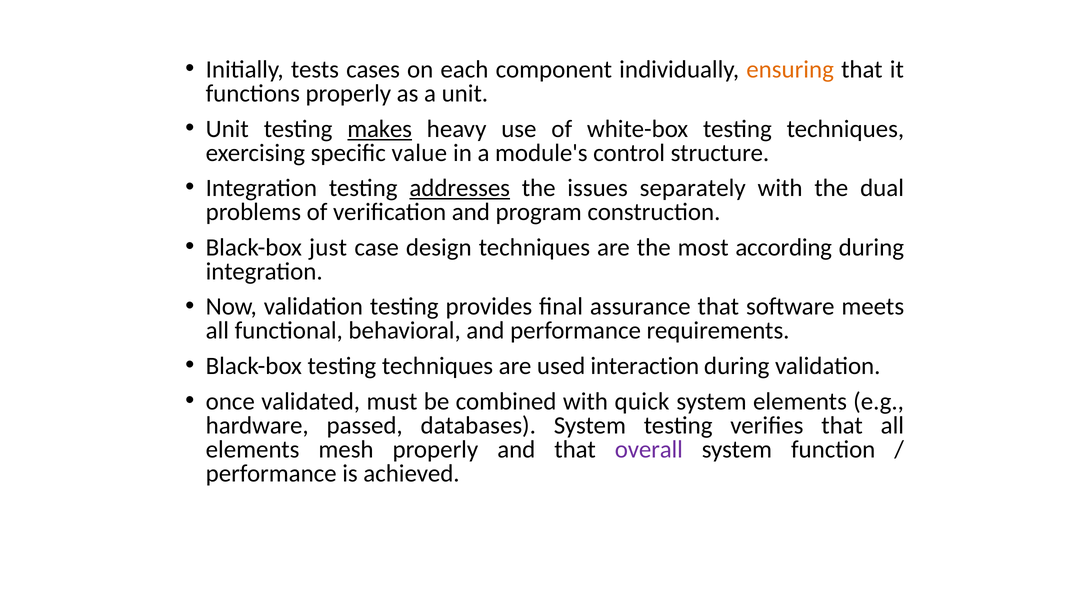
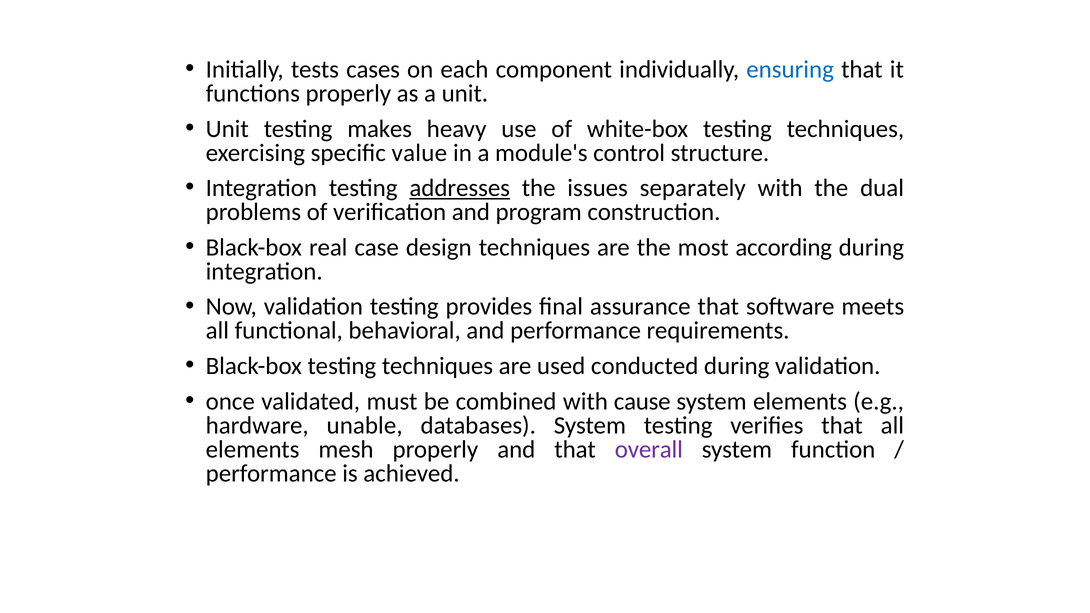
ensuring colour: orange -> blue
makes underline: present -> none
just: just -> real
interaction: interaction -> conducted
quick: quick -> cause
passed: passed -> unable
